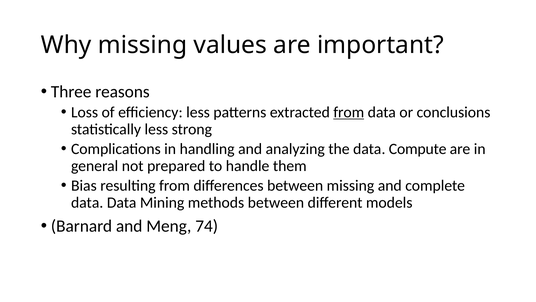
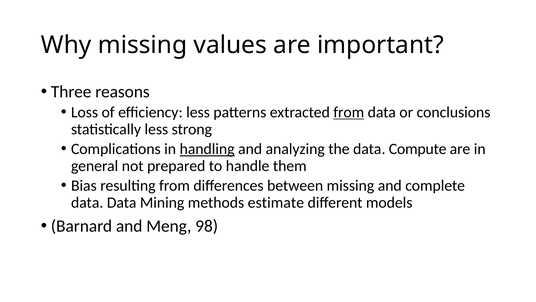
handling underline: none -> present
methods between: between -> estimate
74: 74 -> 98
